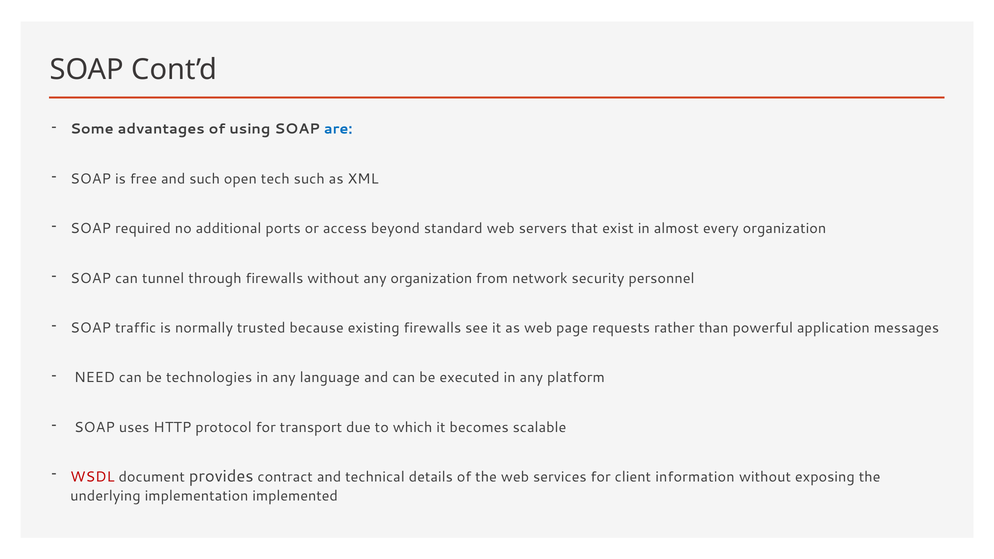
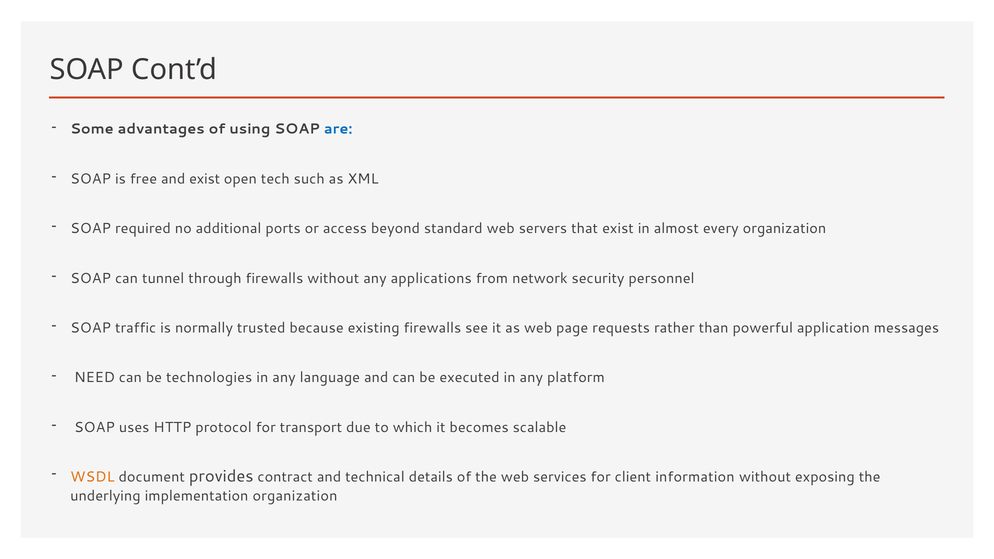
and such: such -> exist
any organization: organization -> applications
WSDL colour: red -> orange
implementation implemented: implemented -> organization
